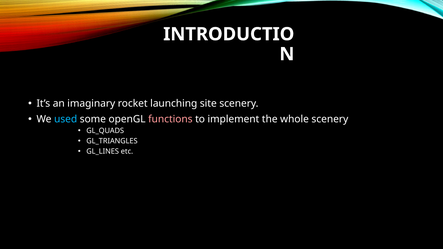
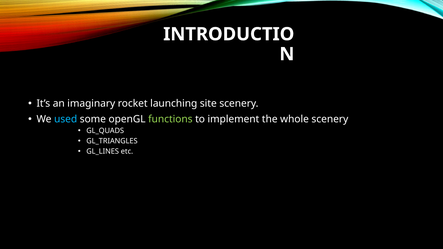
functions colour: pink -> light green
